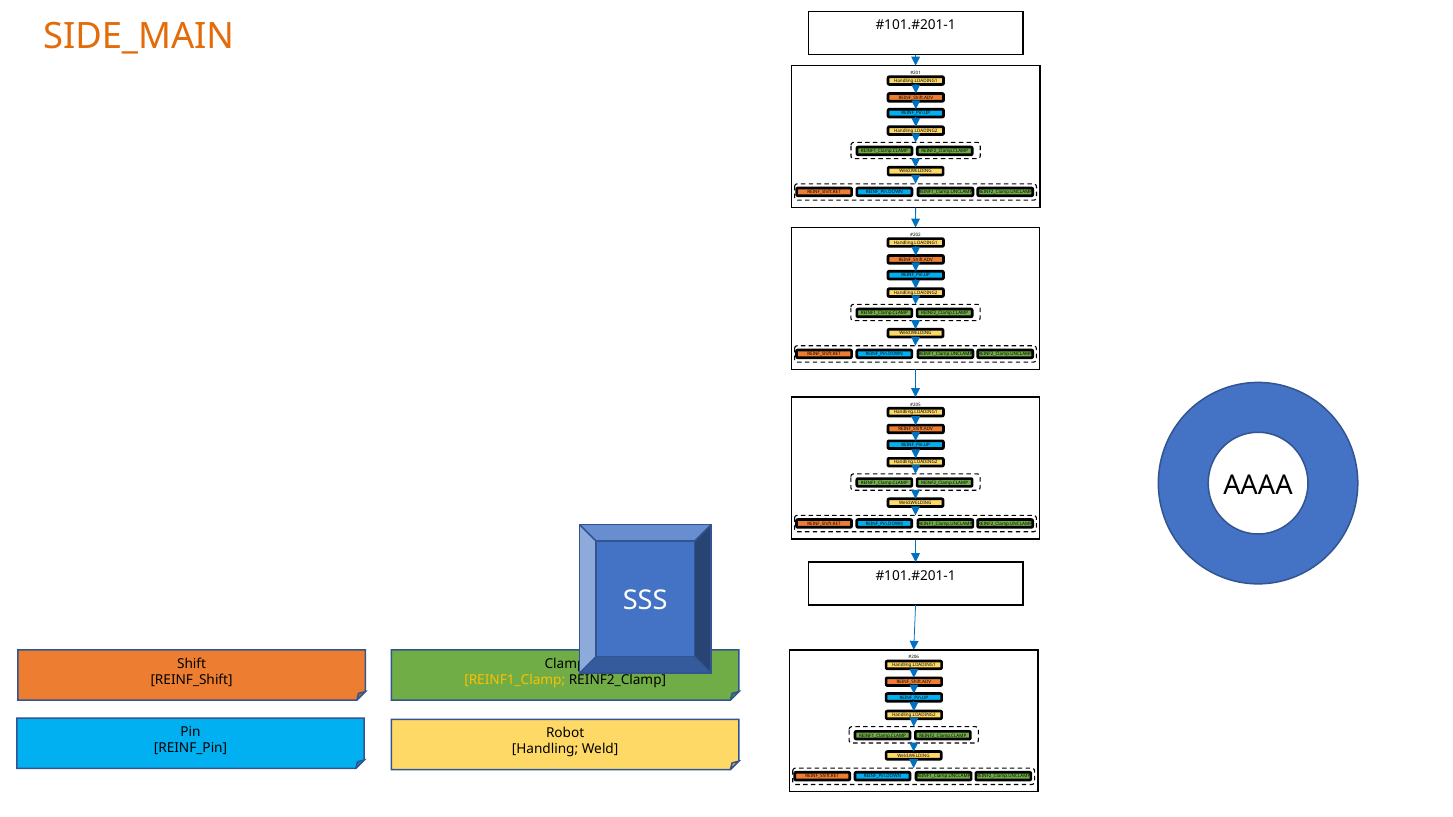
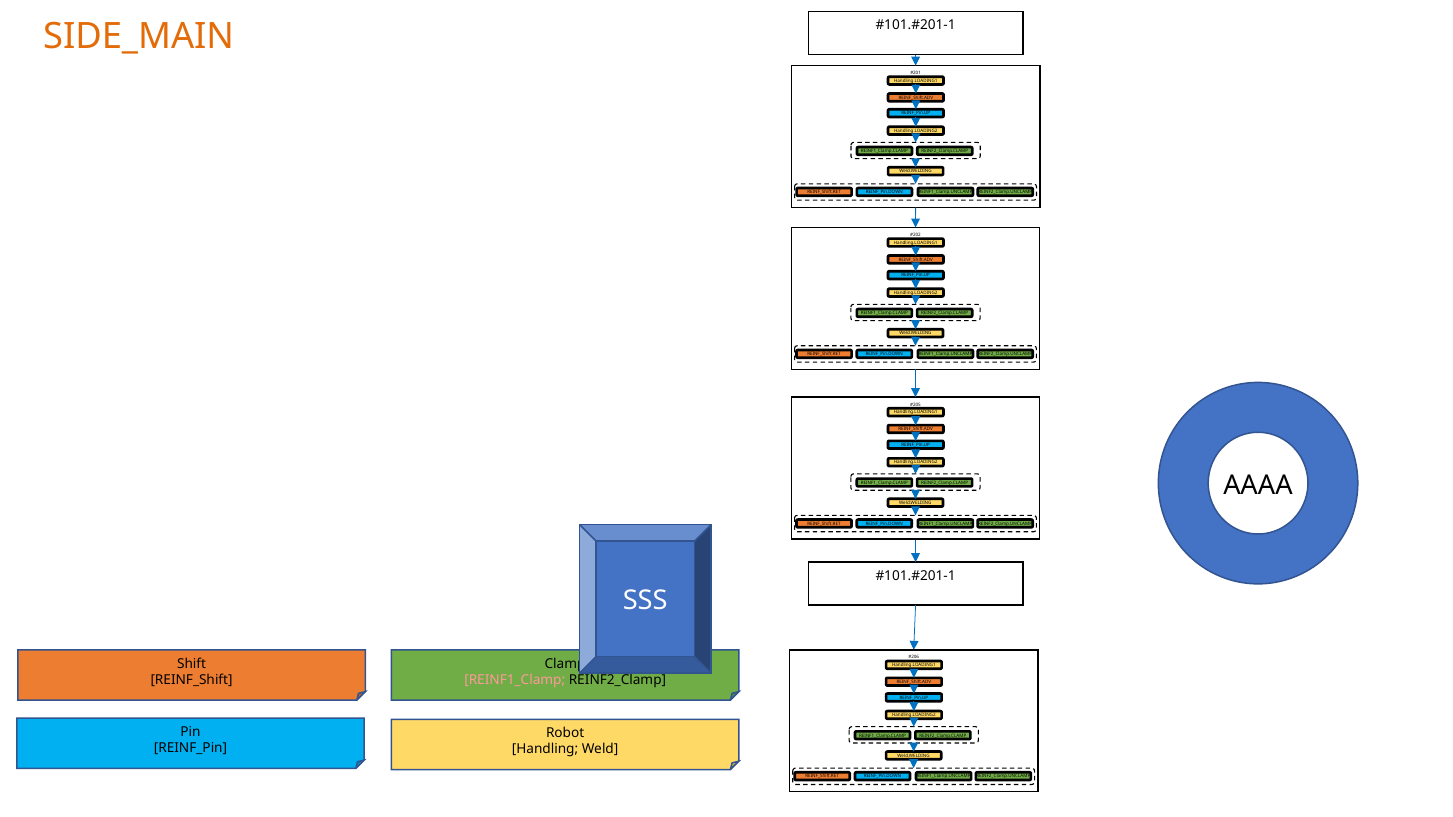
REINF1_Clamp colour: yellow -> pink
